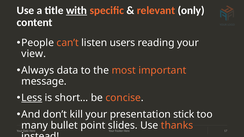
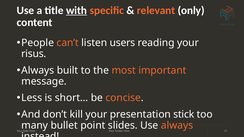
view: view -> risus
data: data -> built
Less underline: present -> none
Use thanks: thanks -> always
